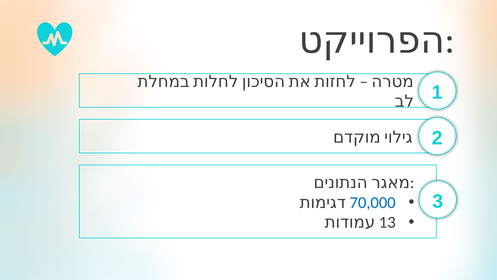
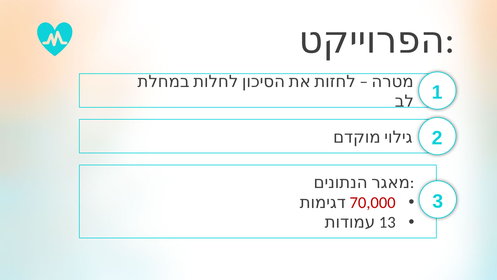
70,000 colour: blue -> red
